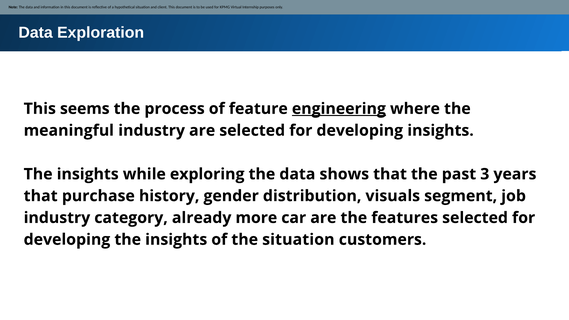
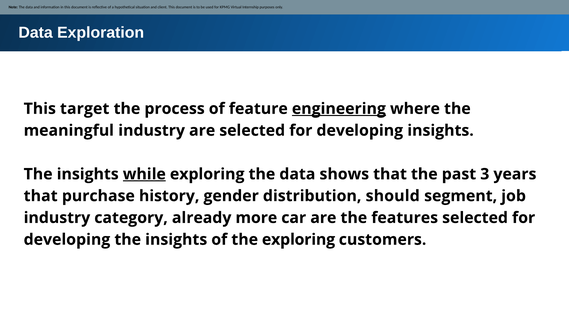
seems: seems -> target
while underline: none -> present
visuals: visuals -> should
the situation: situation -> exploring
